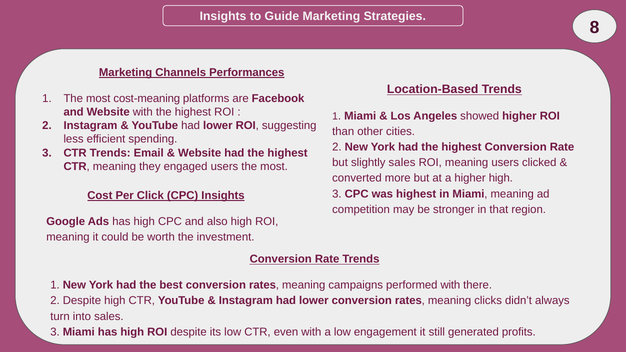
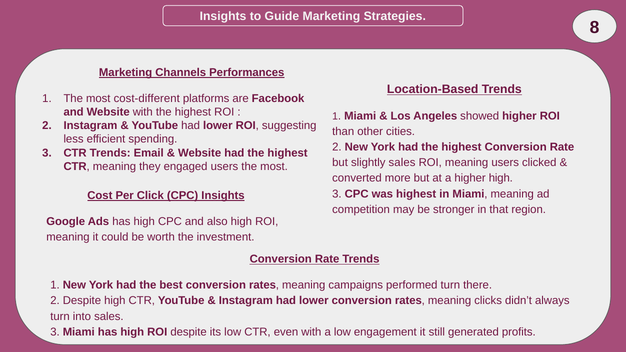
cost-meaning: cost-meaning -> cost-different
performed with: with -> turn
